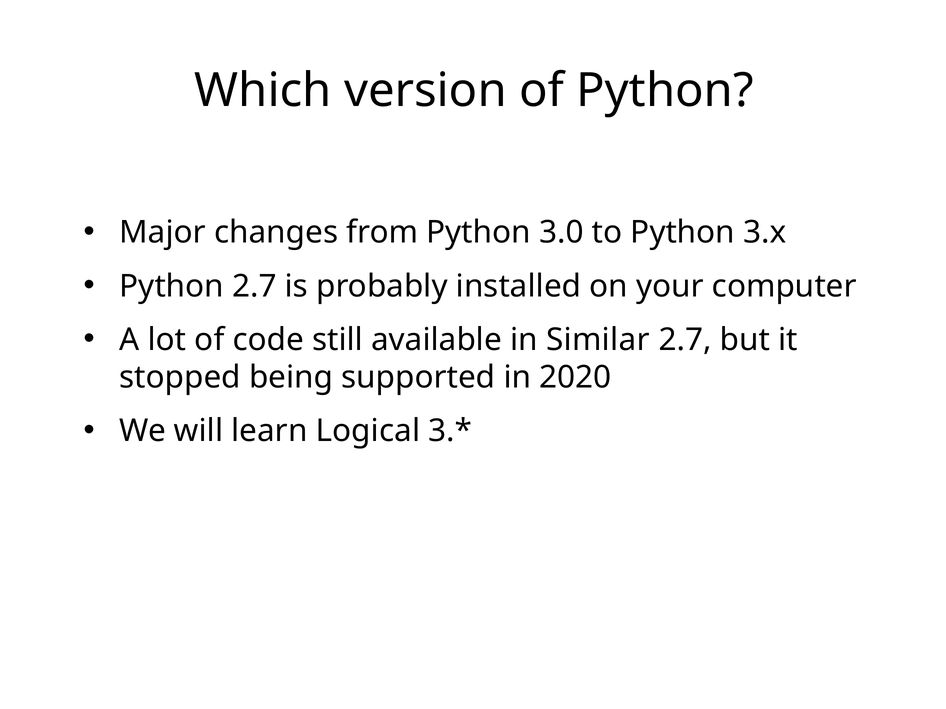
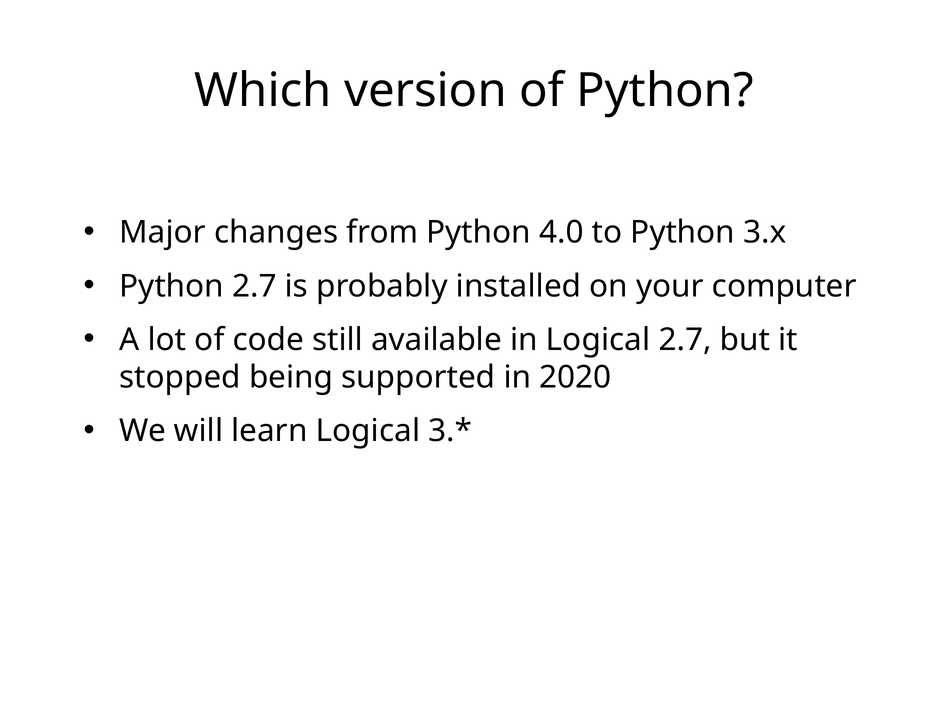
3.0: 3.0 -> 4.0
in Similar: Similar -> Logical
